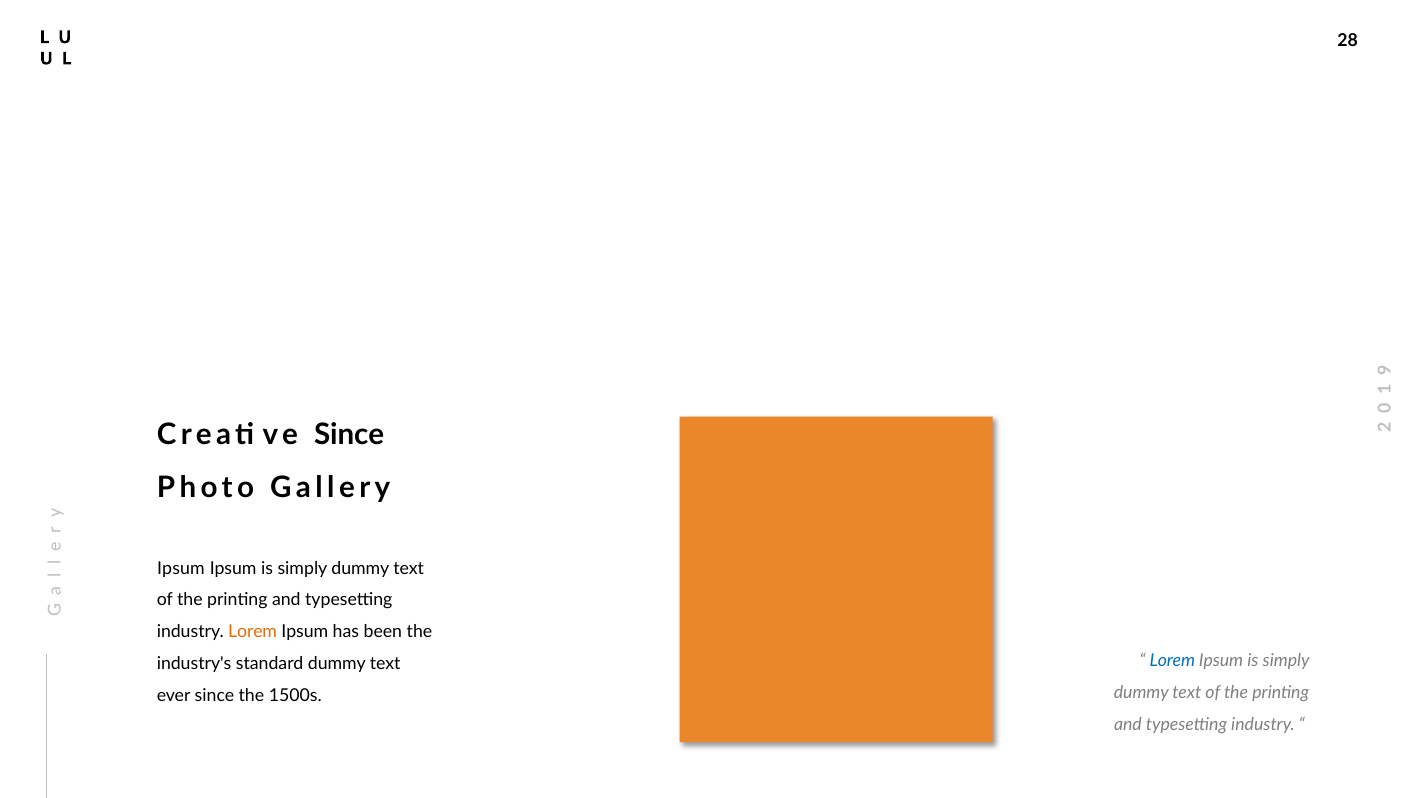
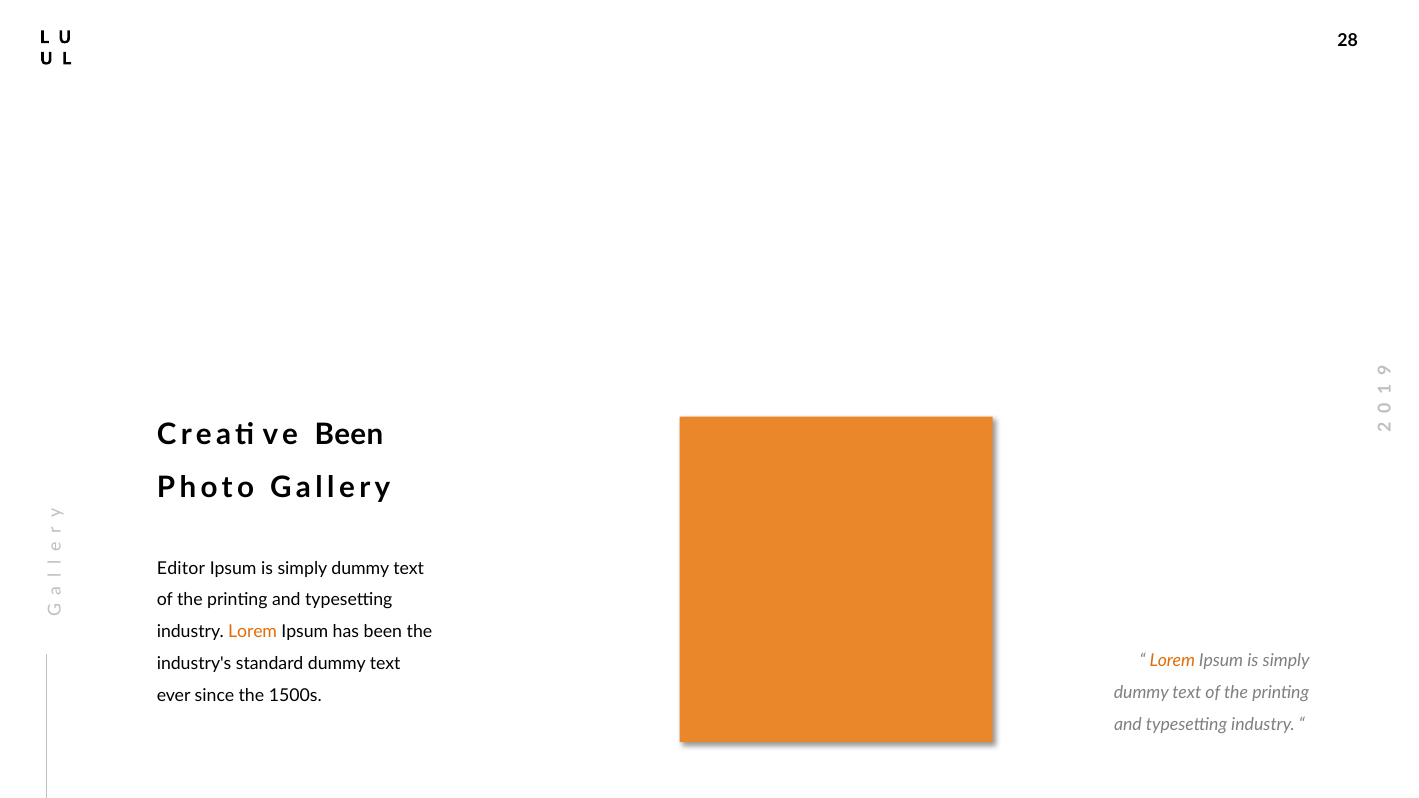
Since at (349, 434): Since -> Been
Ipsum at (181, 568): Ipsum -> Editor
Lorem at (1172, 661) colour: blue -> orange
